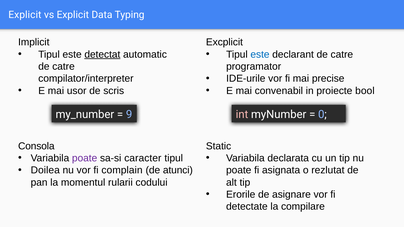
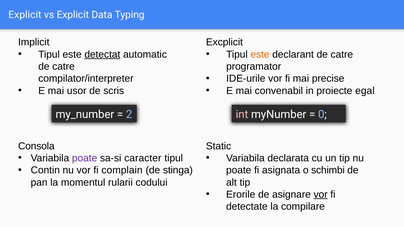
este at (260, 54) colour: blue -> orange
bool: bool -> egal
9: 9 -> 2
Doilea: Doilea -> Contin
atunci: atunci -> stinga
rezlutat: rezlutat -> schimbi
vor at (321, 195) underline: none -> present
